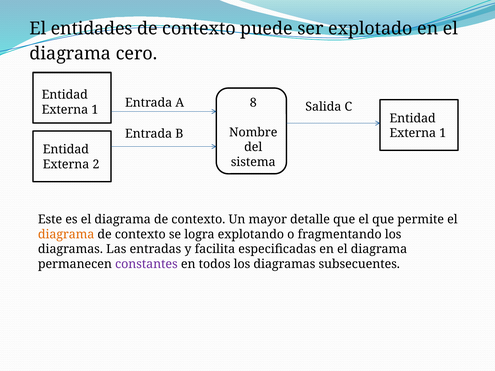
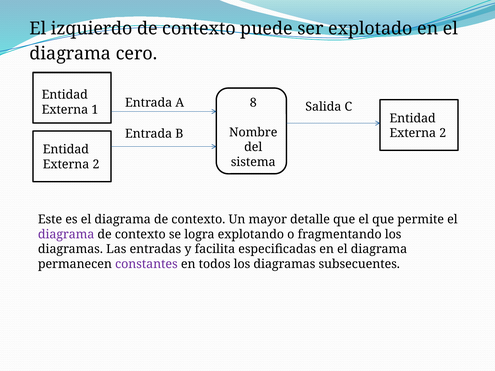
entidades: entidades -> izquierdo
1 at (443, 133): 1 -> 2
diagrama at (66, 235) colour: orange -> purple
